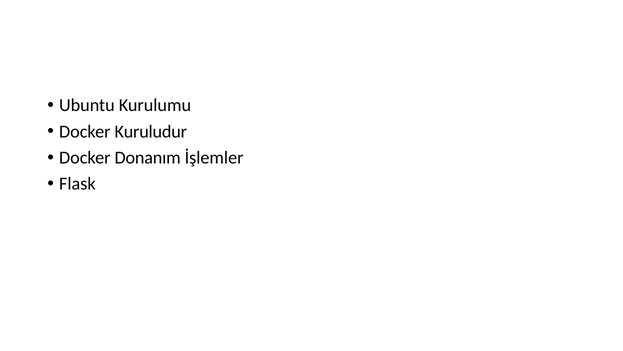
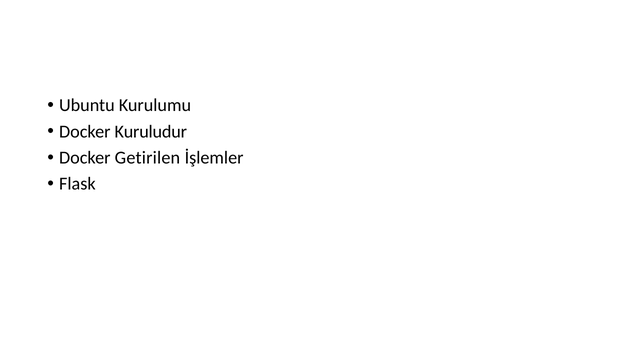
Donanım: Donanım -> Getirilen
